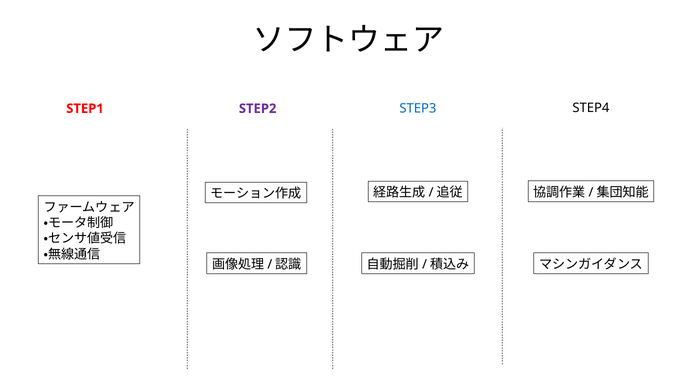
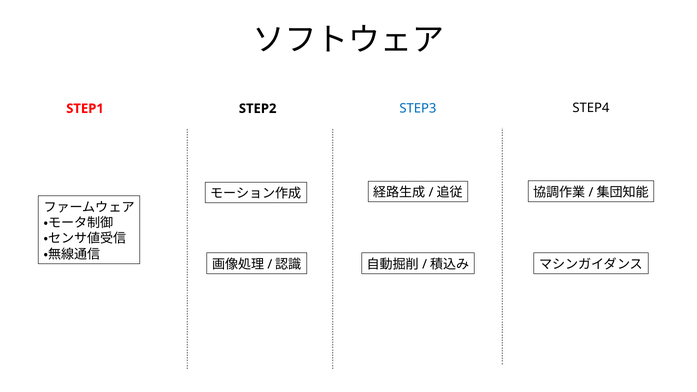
STEP2 colour: purple -> black
